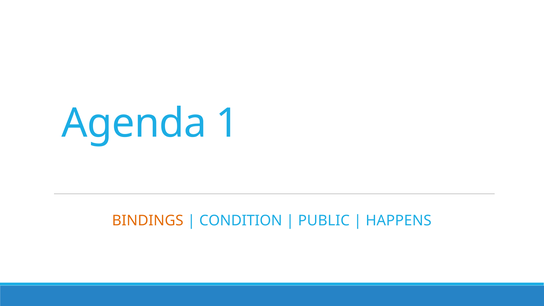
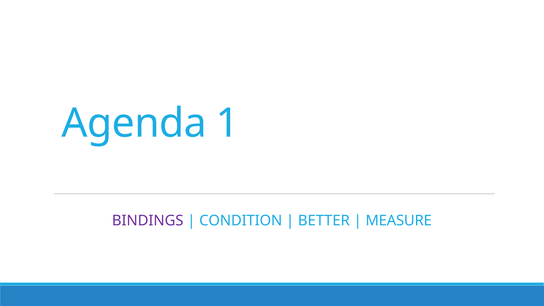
BINDINGS colour: orange -> purple
PUBLIC: PUBLIC -> BETTER
HAPPENS: HAPPENS -> MEASURE
